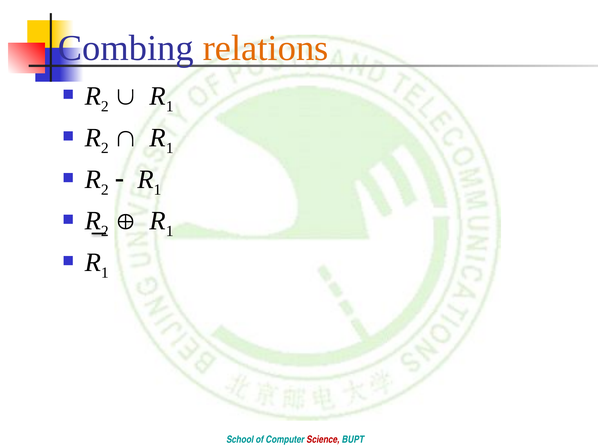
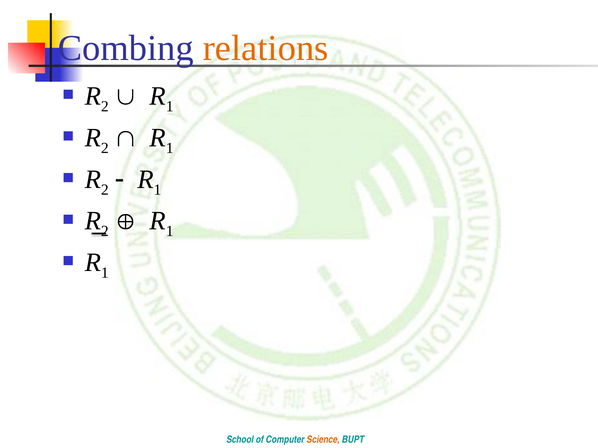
Science colour: red -> orange
